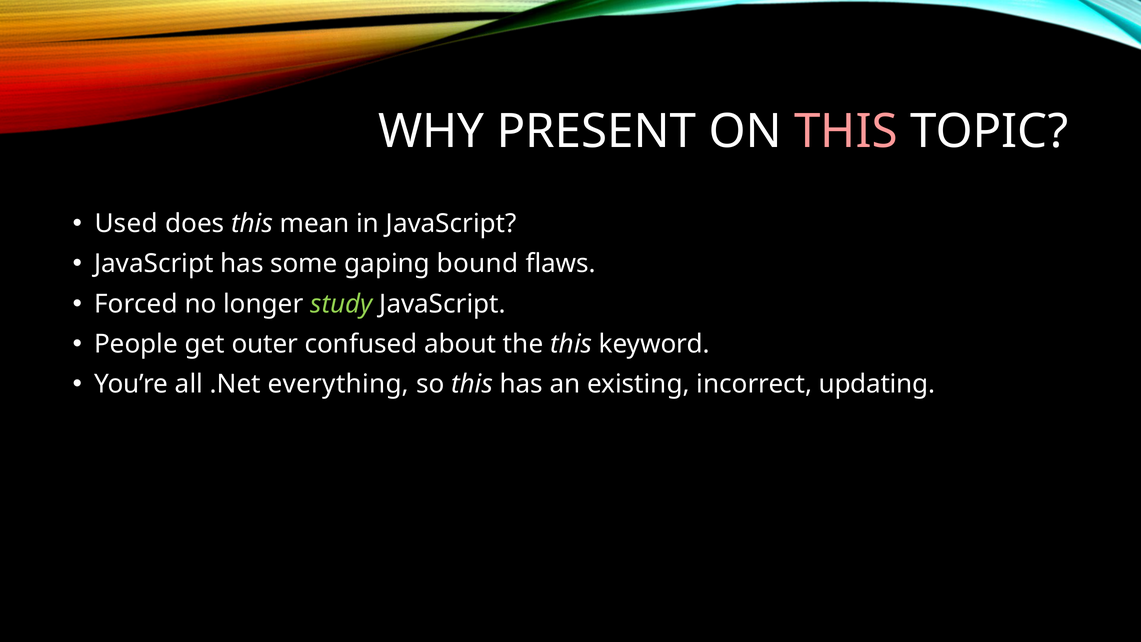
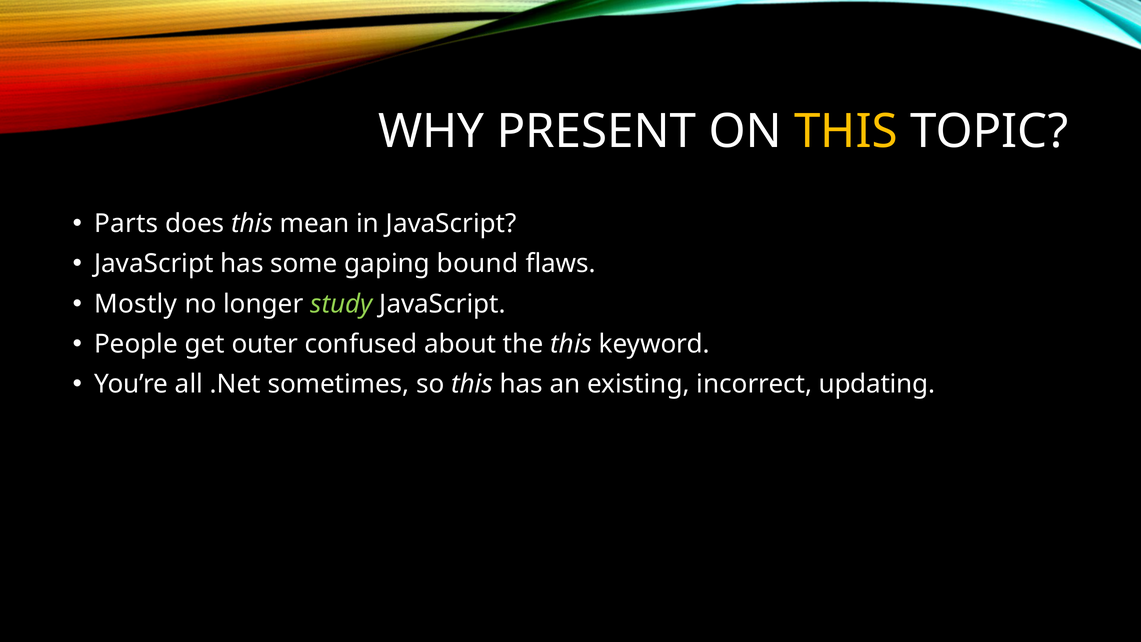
THIS at (846, 132) colour: pink -> yellow
Used: Used -> Parts
Forced: Forced -> Mostly
everything: everything -> sometimes
